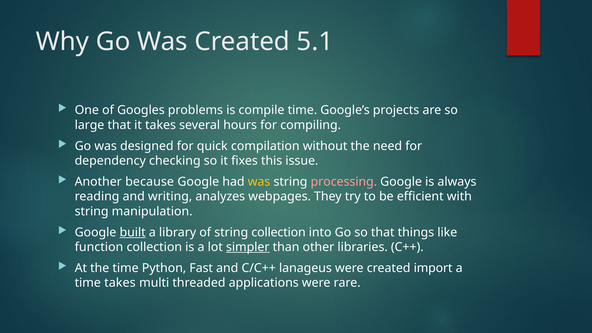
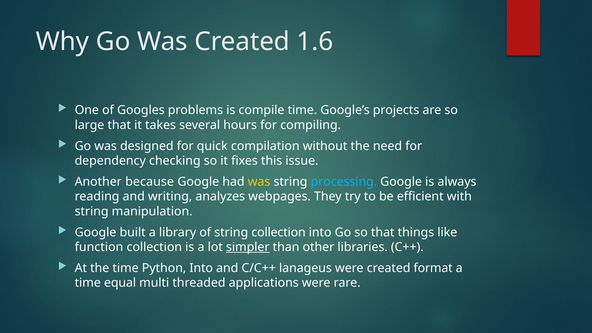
5.1: 5.1 -> 1.6
processing colour: pink -> light blue
built underline: present -> none
Python Fast: Fast -> Into
import: import -> format
time takes: takes -> equal
